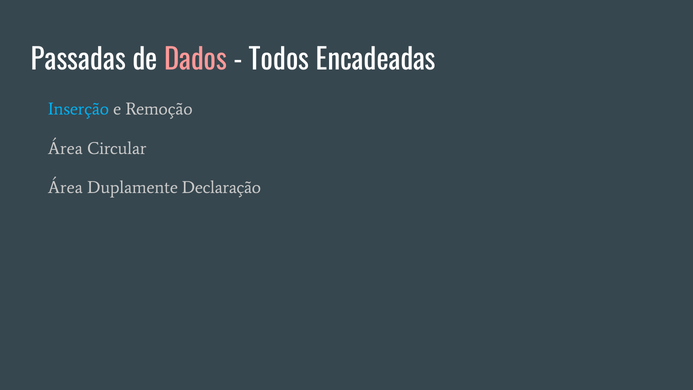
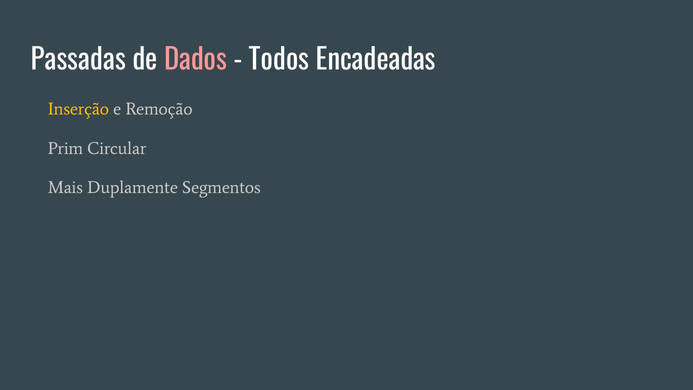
Inserção colour: light blue -> yellow
Área at (65, 148): Área -> Prim
Área at (65, 188): Área -> Mais
Declaração: Declaração -> Segmentos
